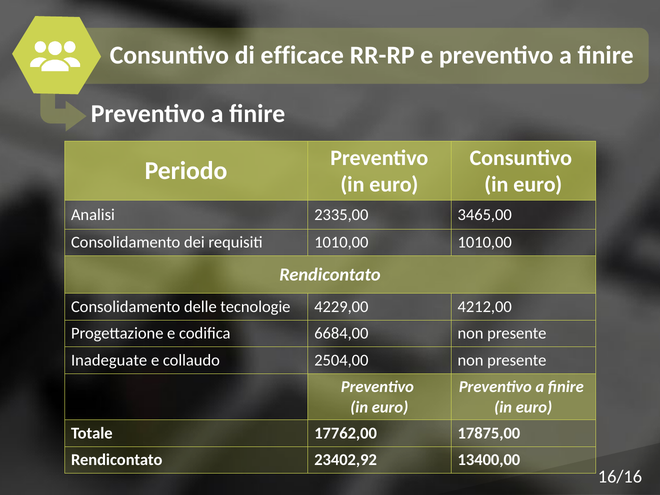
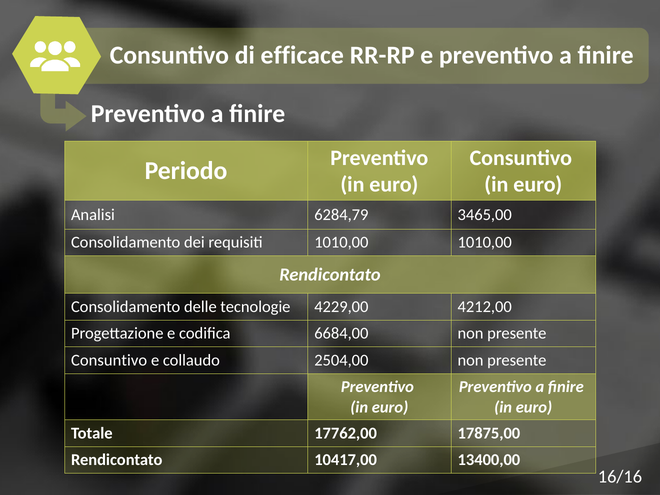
2335,00: 2335,00 -> 6284,79
Inadeguate at (109, 360): Inadeguate -> Consuntivo
23402,92: 23402,92 -> 10417,00
